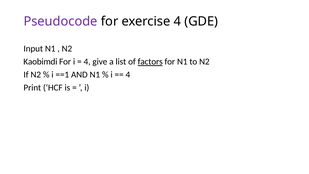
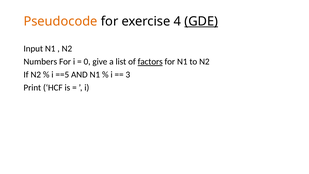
Pseudocode colour: purple -> orange
GDE underline: none -> present
Kaobimdi: Kaobimdi -> Numbers
4 at (87, 62): 4 -> 0
==1: ==1 -> ==5
4 at (128, 75): 4 -> 3
